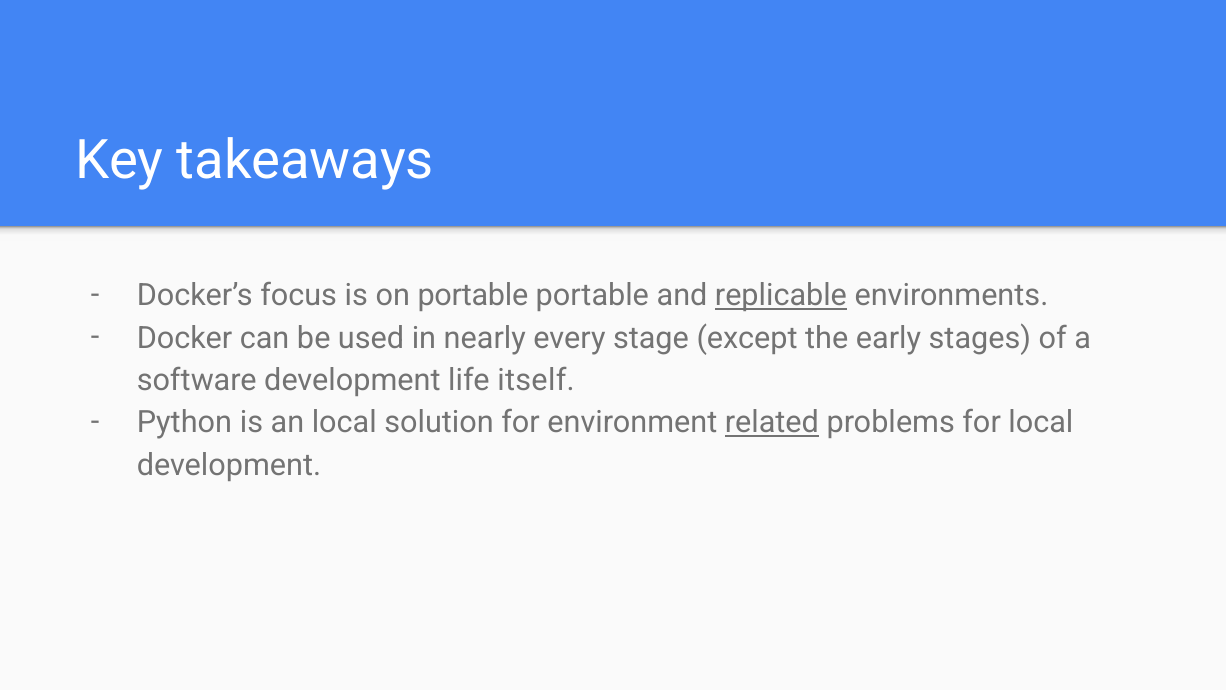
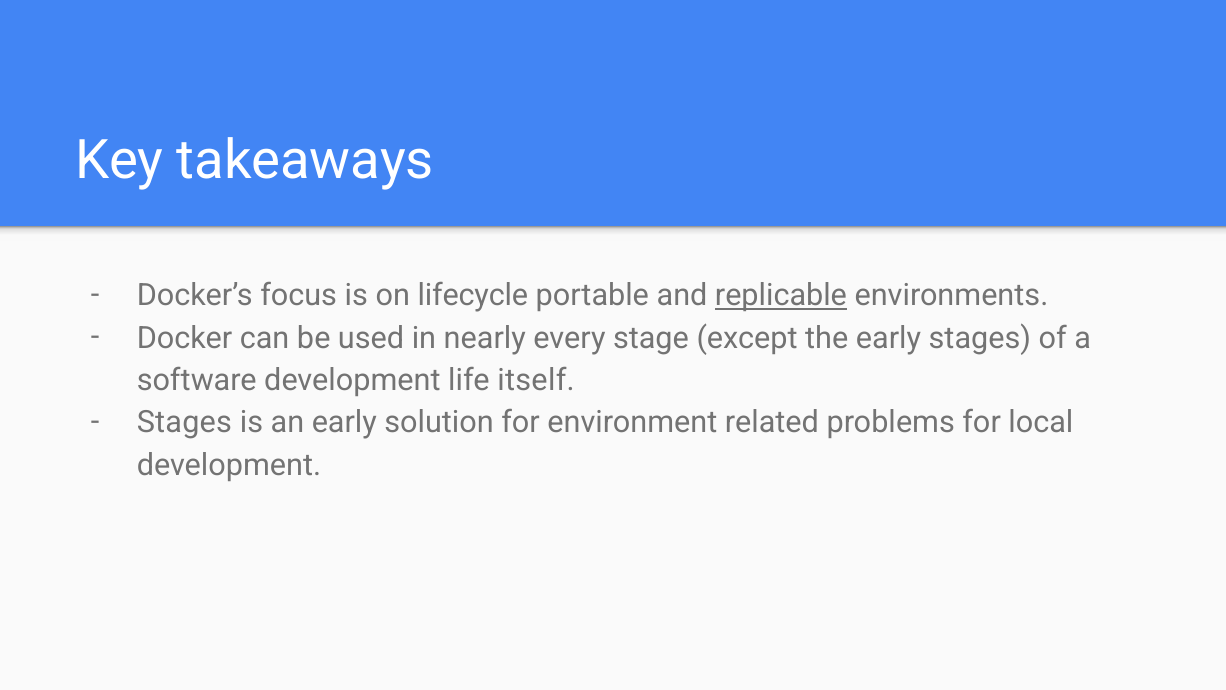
on portable: portable -> lifecycle
Python at (184, 422): Python -> Stages
an local: local -> early
related underline: present -> none
